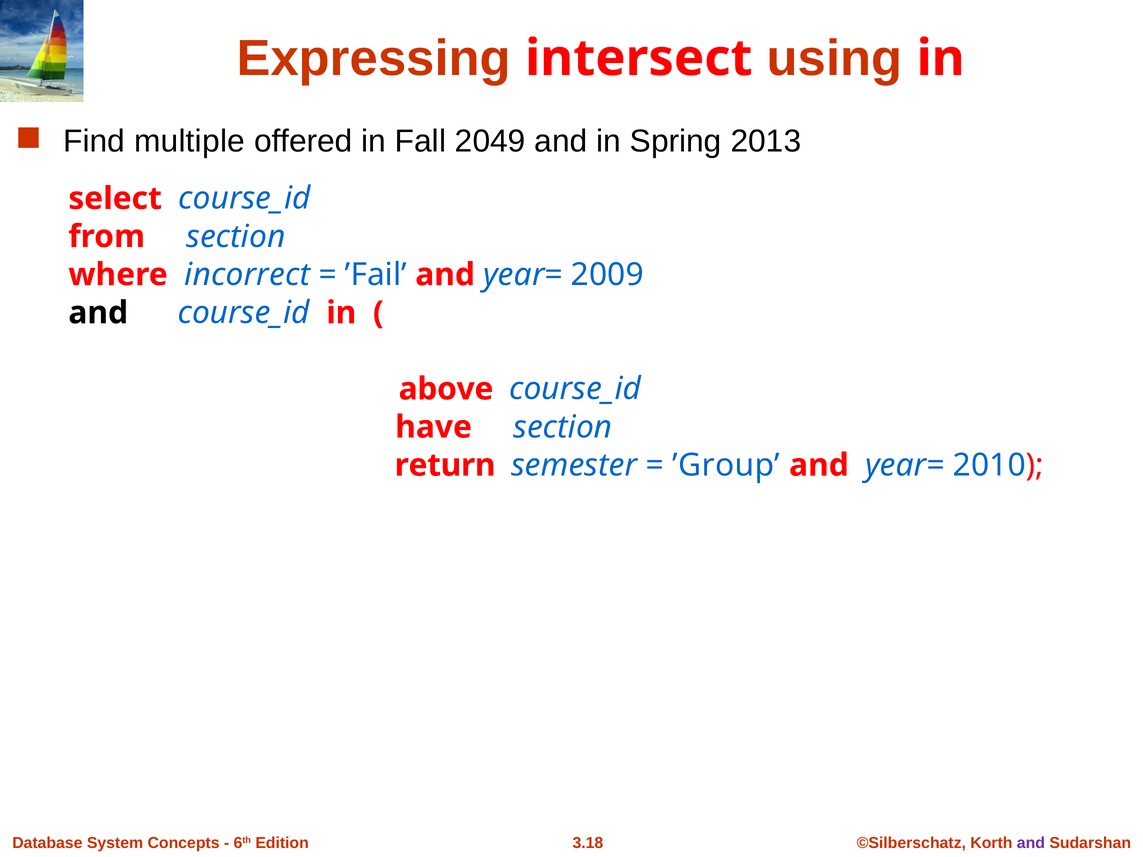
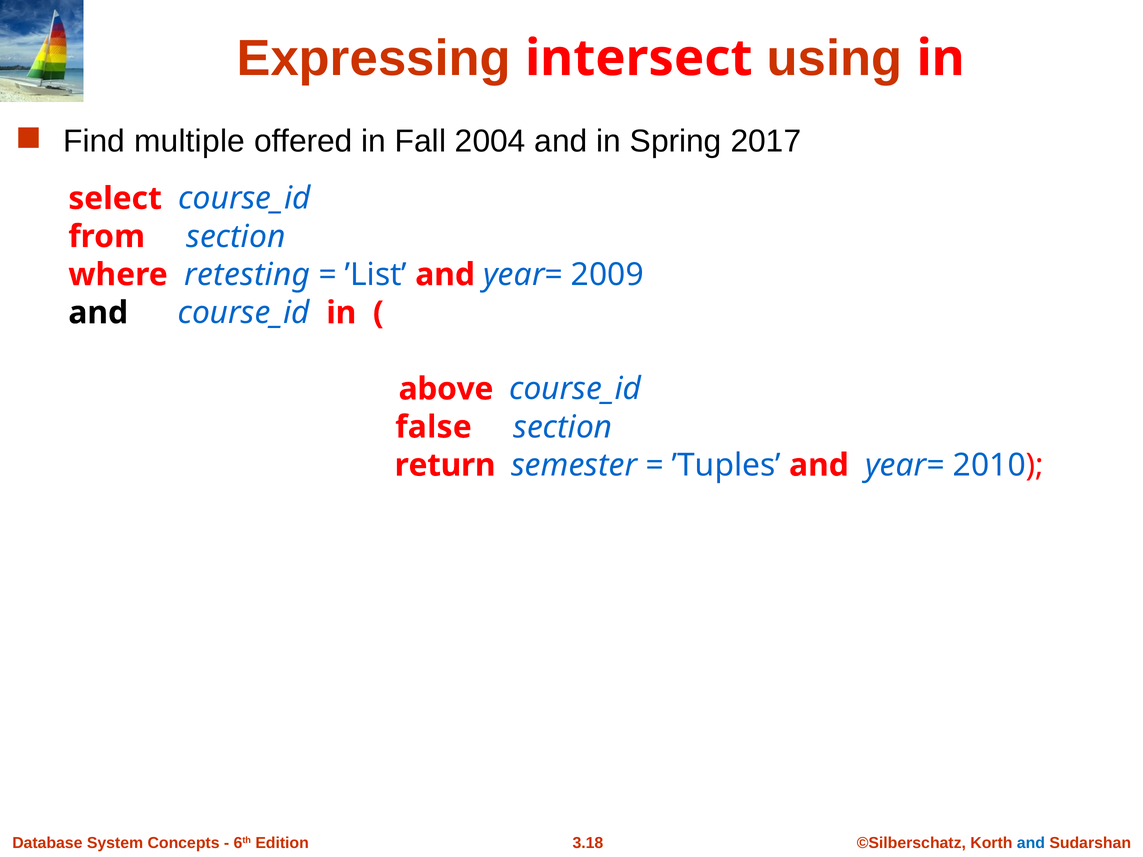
2049: 2049 -> 2004
2013: 2013 -> 2017
incorrect: incorrect -> retesting
’Fail: ’Fail -> ’List
have: have -> false
’Group: ’Group -> ’Tuples
and at (1031, 843) colour: purple -> blue
